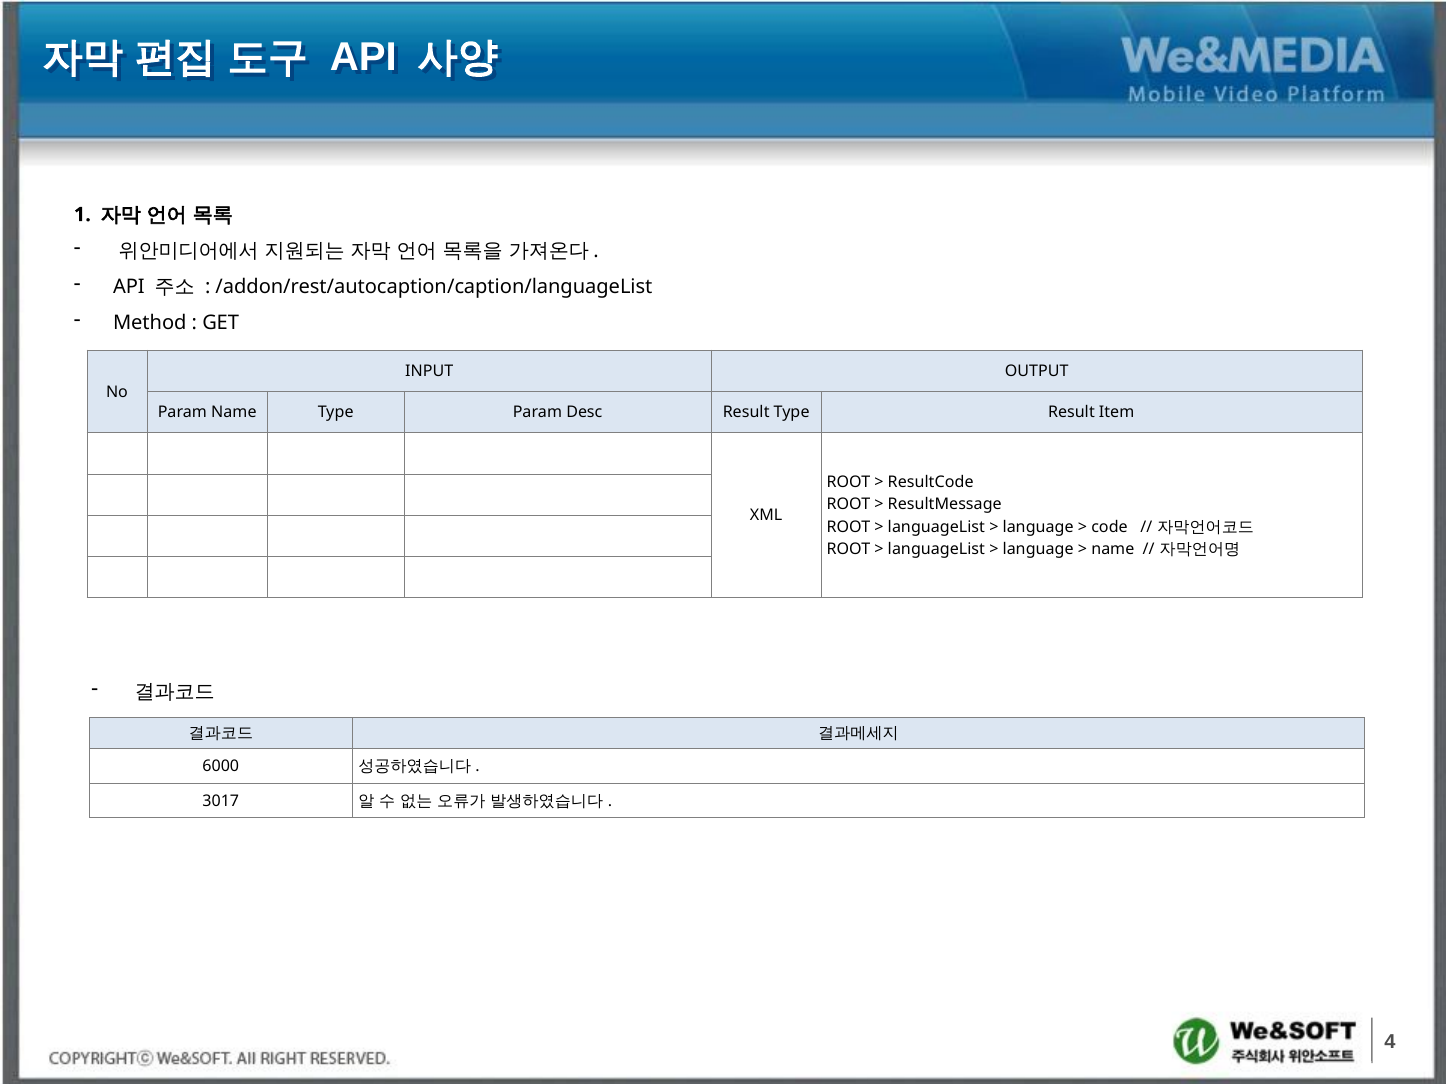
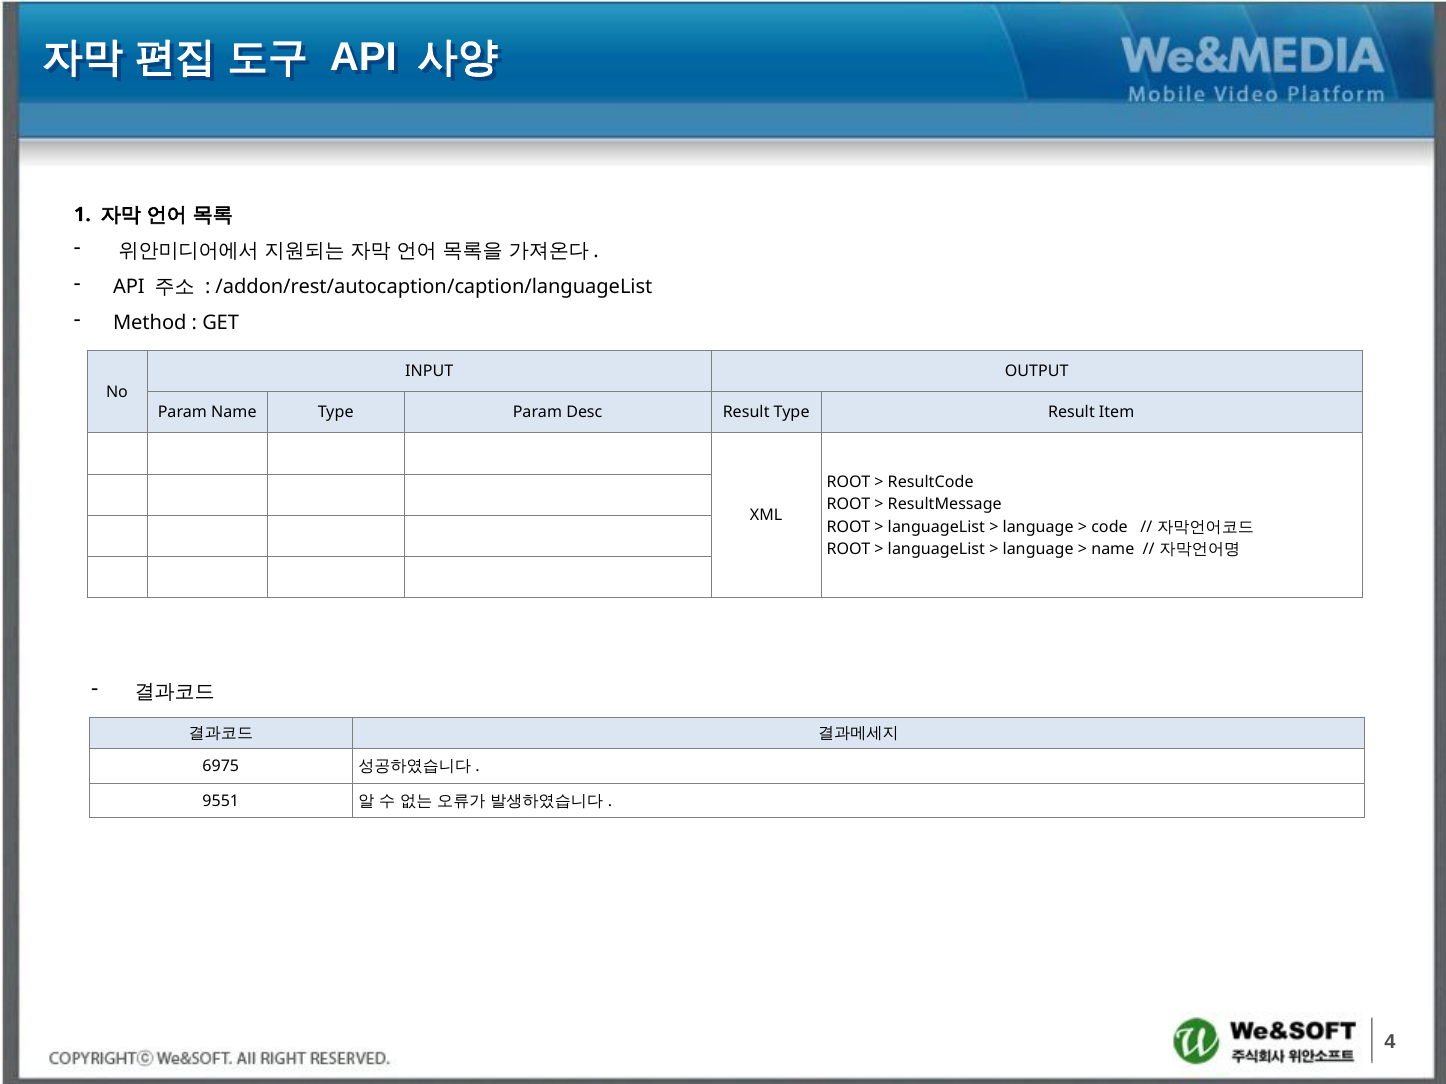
6000: 6000 -> 6975
3017: 3017 -> 9551
